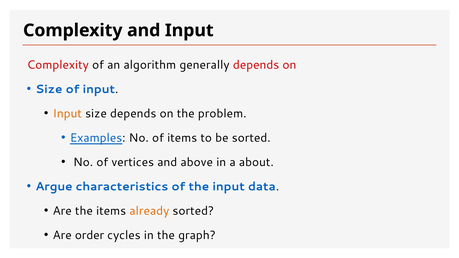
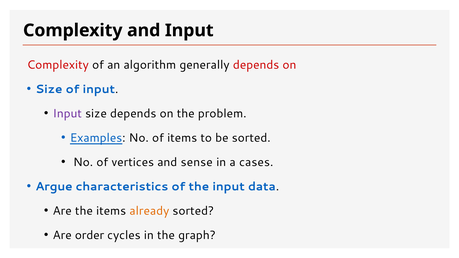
Input at (67, 114) colour: orange -> purple
above: above -> sense
about: about -> cases
